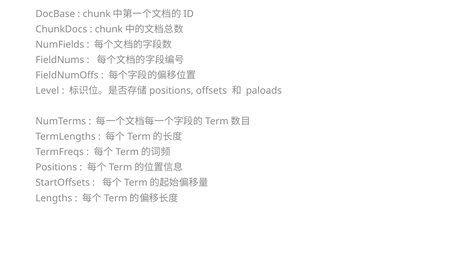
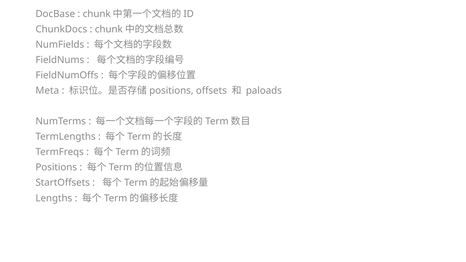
Level: Level -> Meta
